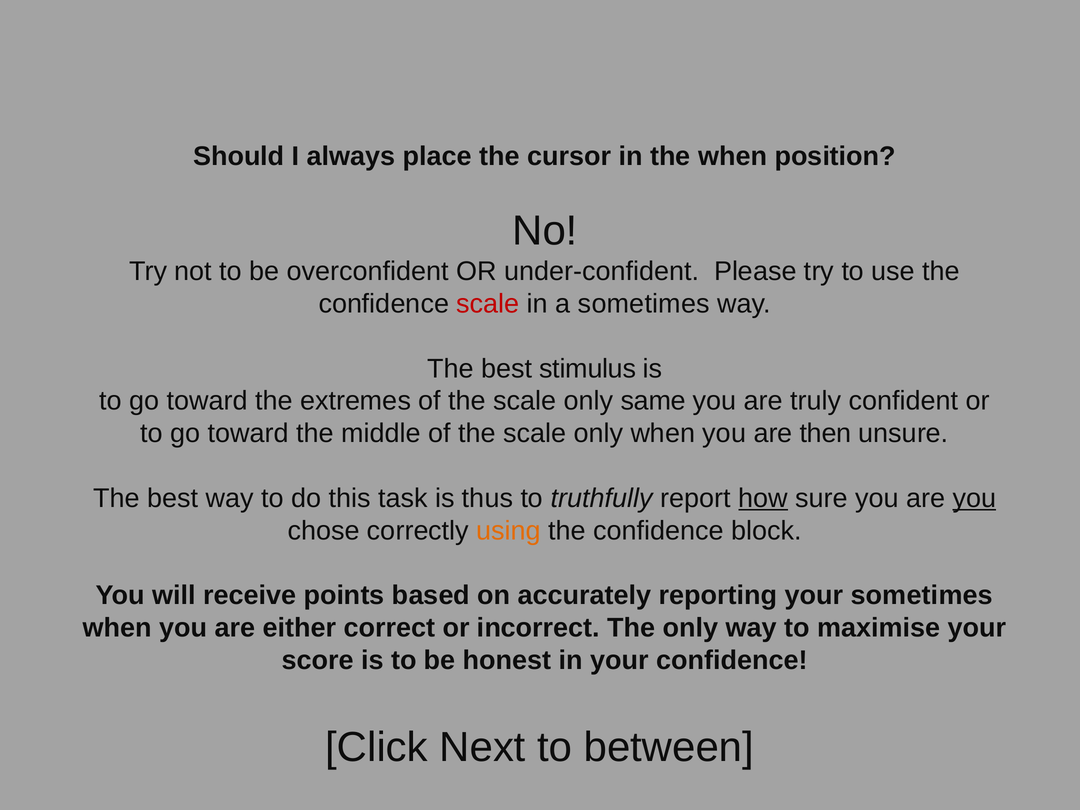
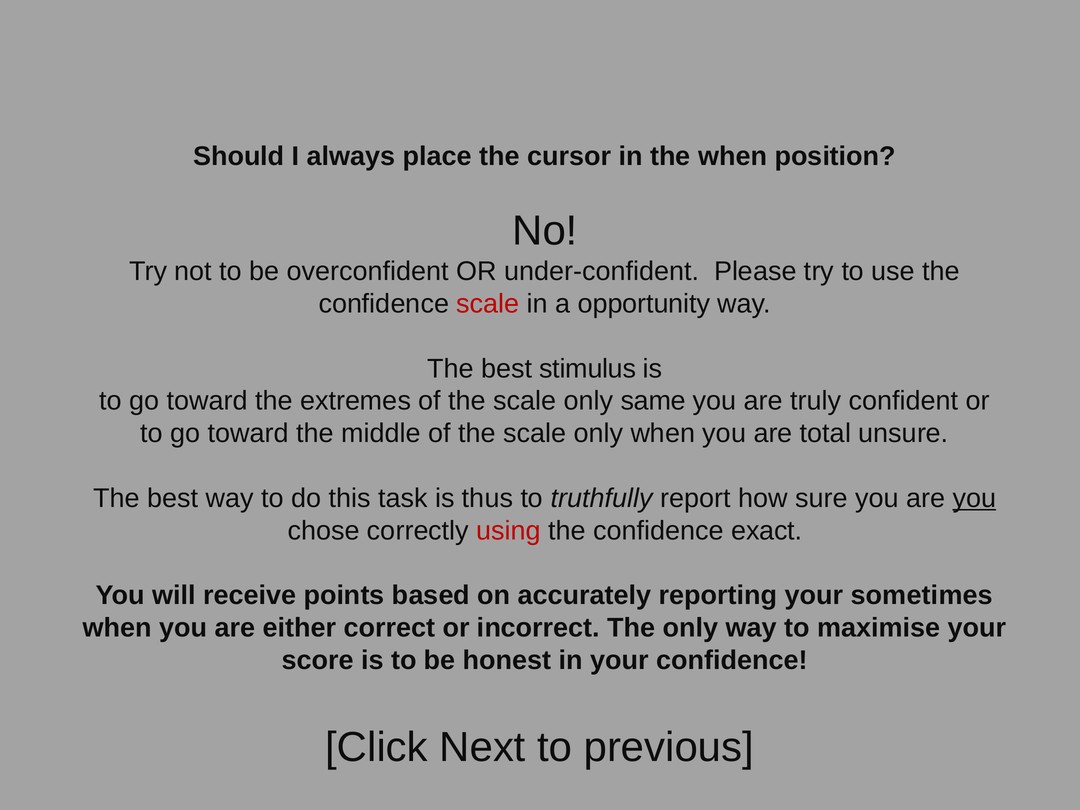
a sometimes: sometimes -> opportunity
then: then -> total
how underline: present -> none
using colour: orange -> red
block: block -> exact
between: between -> previous
